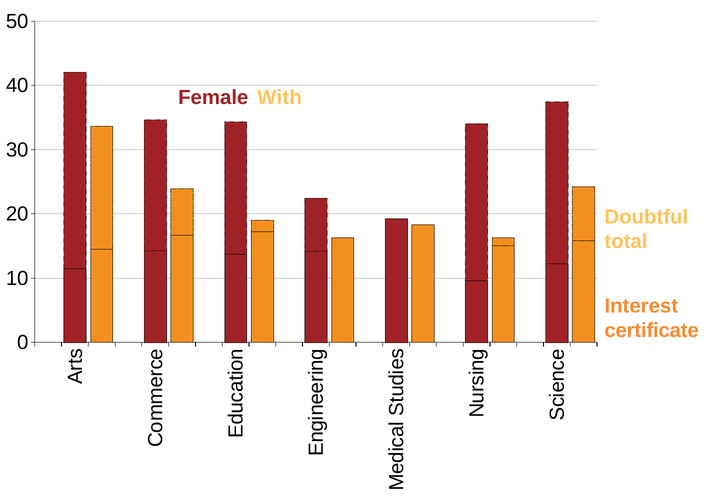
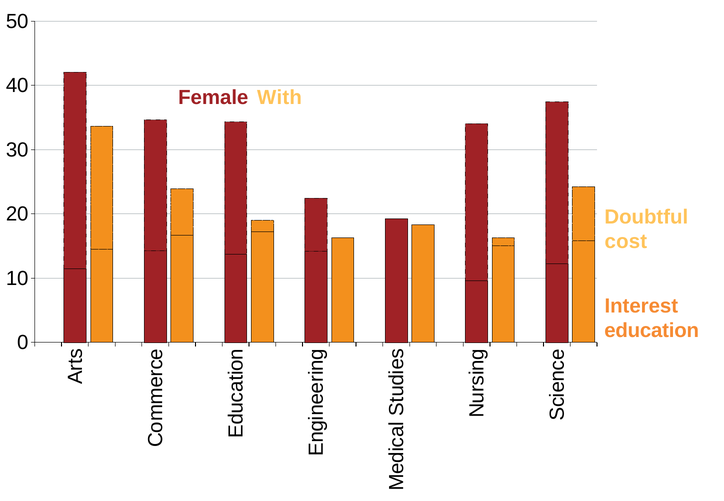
total: total -> cost
certificate: certificate -> education
